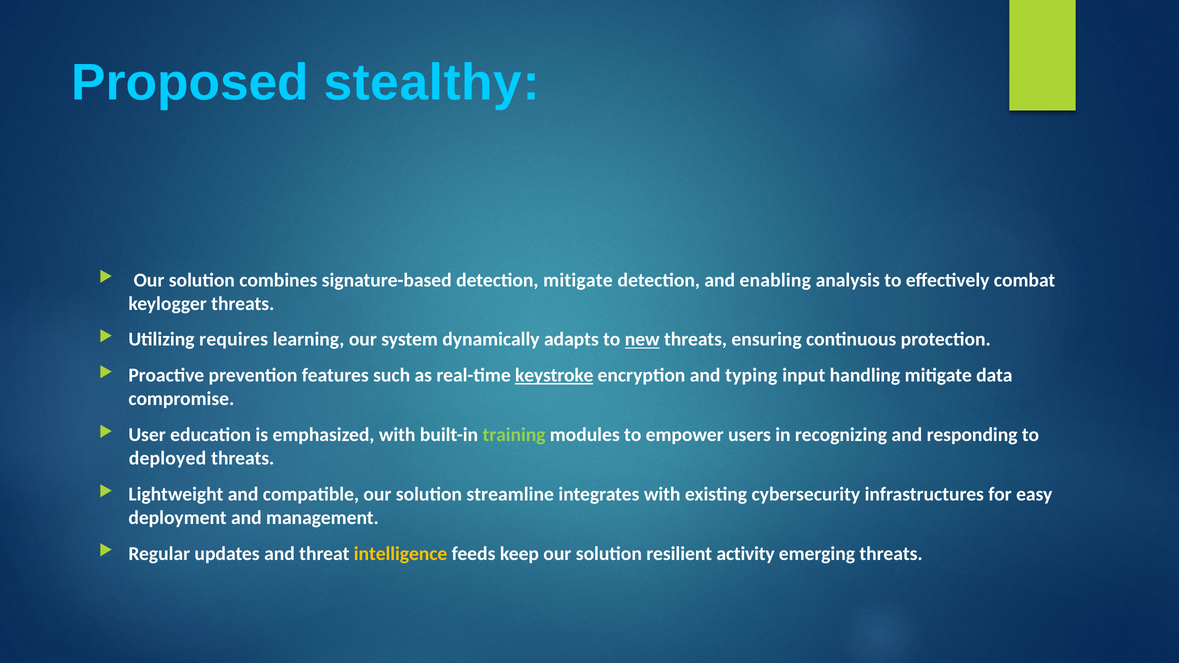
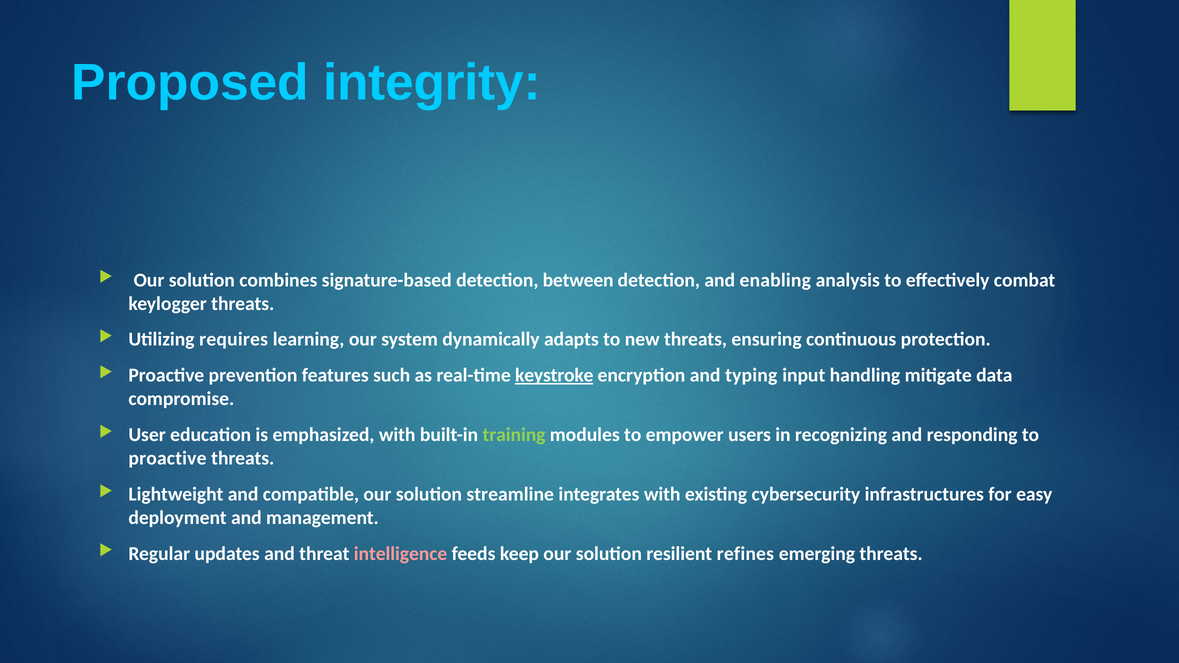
stealthy: stealthy -> integrity
detection mitigate: mitigate -> between
new underline: present -> none
deployed at (167, 458): deployed -> proactive
intelligence colour: yellow -> pink
activity: activity -> refines
